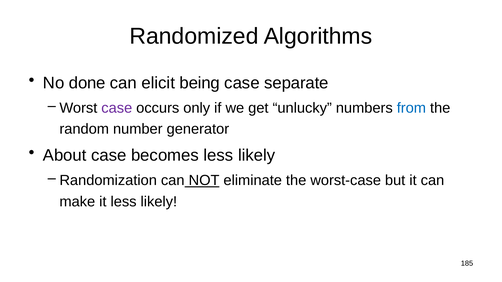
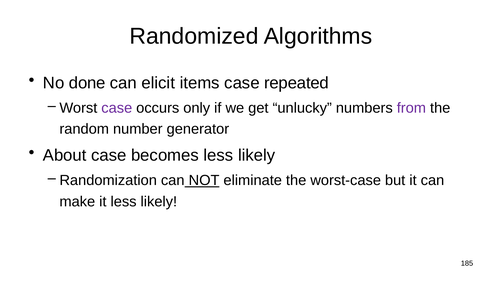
being: being -> items
separate: separate -> repeated
from colour: blue -> purple
